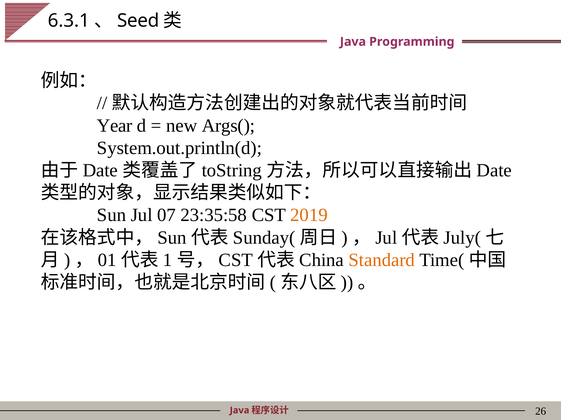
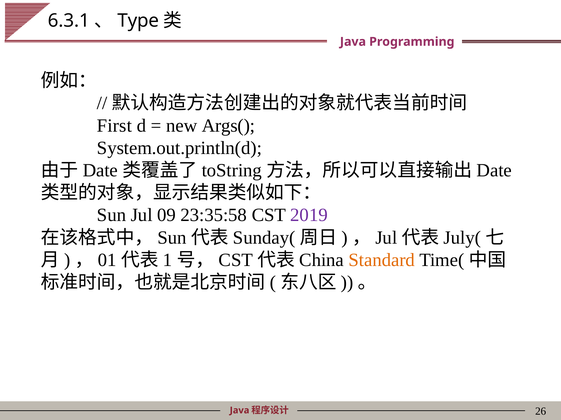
Seed: Seed -> Type
Year: Year -> First
07: 07 -> 09
2019 colour: orange -> purple
